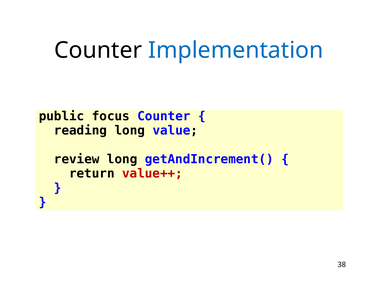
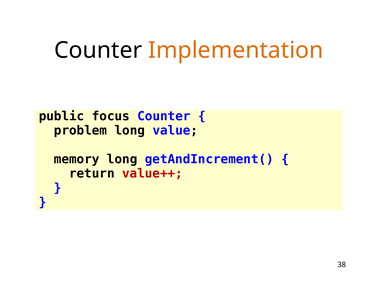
Implementation colour: blue -> orange
reading: reading -> problem
review: review -> memory
